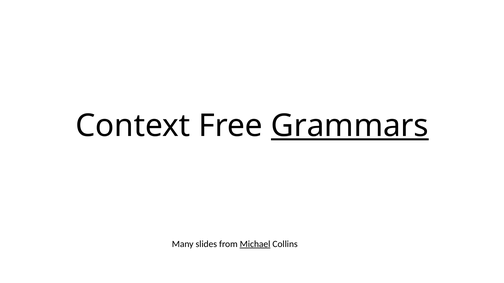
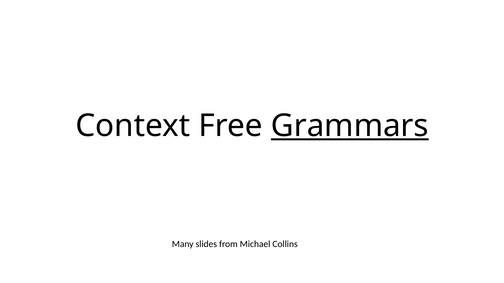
Michael underline: present -> none
